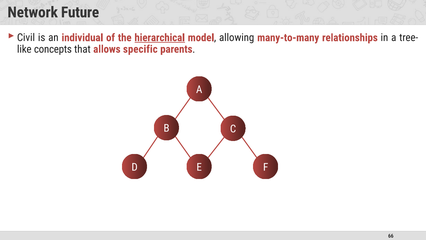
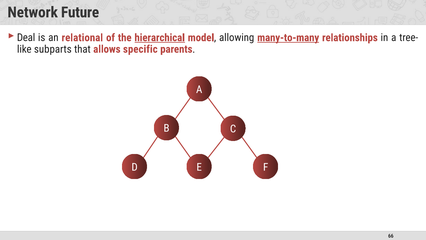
Civil: Civil -> Deal
individual: individual -> relational
many-to-many underline: none -> present
concepts: concepts -> subparts
